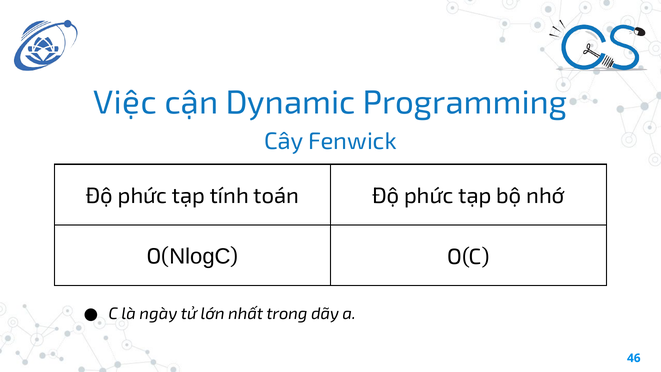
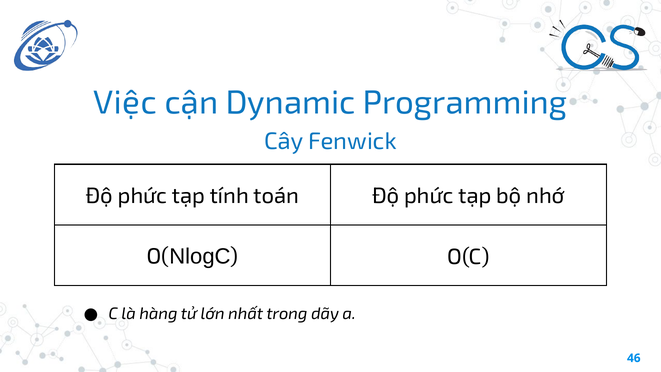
ngày: ngày -> hàng
